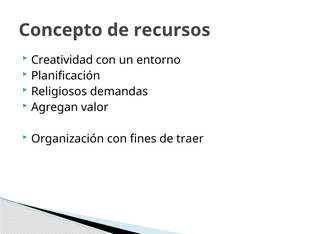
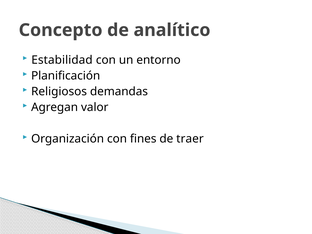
recursos: recursos -> analítico
Creatividad: Creatividad -> Estabilidad
